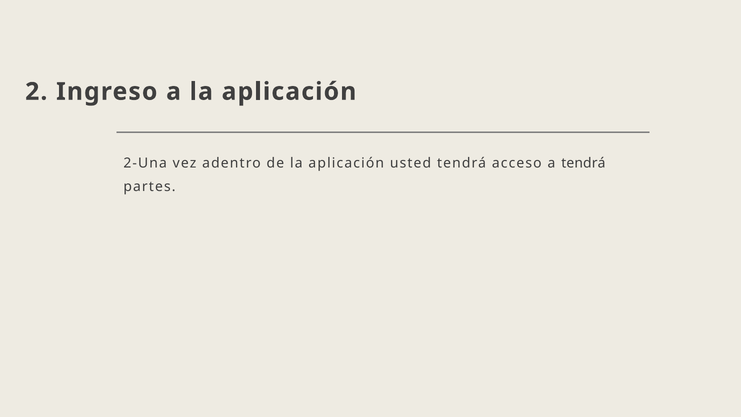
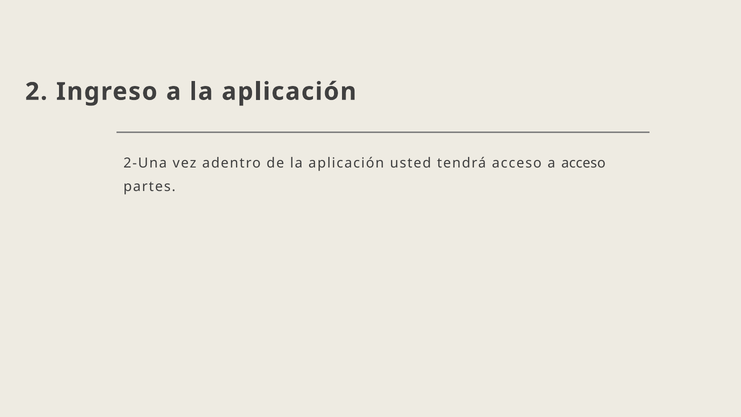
a tendrá: tendrá -> acceso
